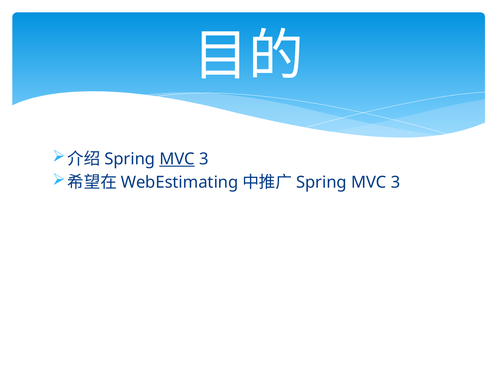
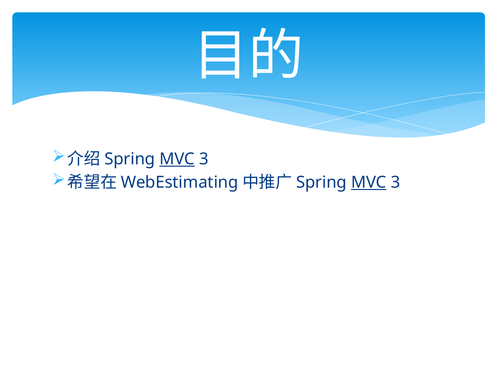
MVC at (369, 182) underline: none -> present
